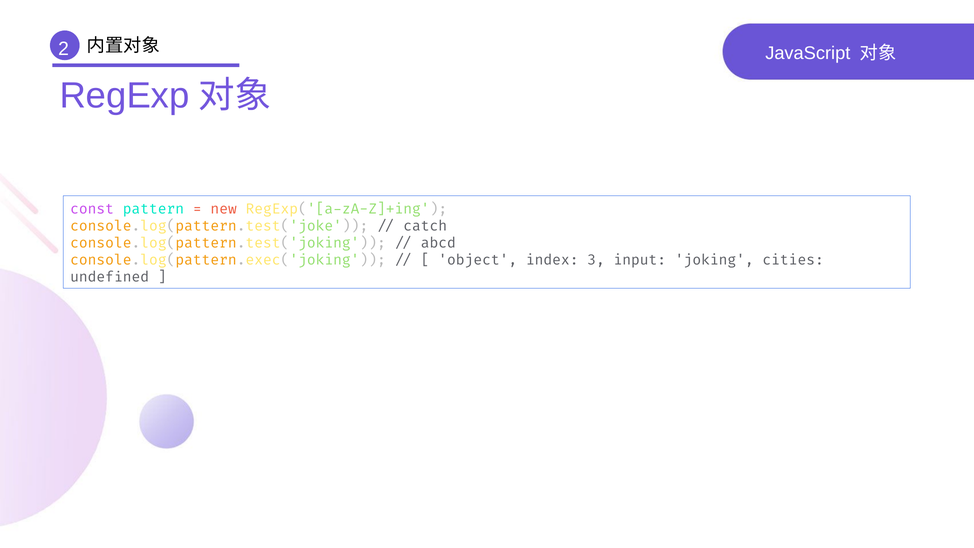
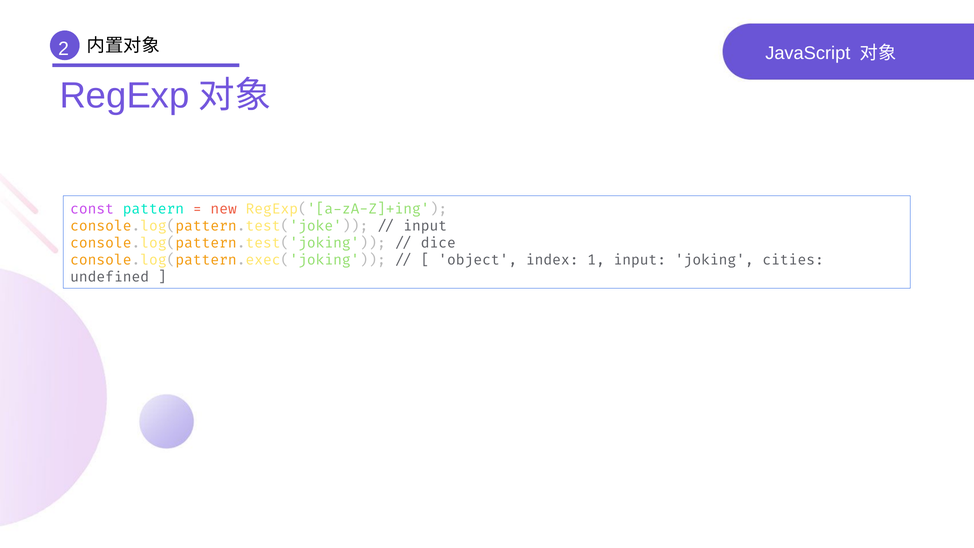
catch at (425, 226): catch -> input
abcd: abcd -> dice
3: 3 -> 1
